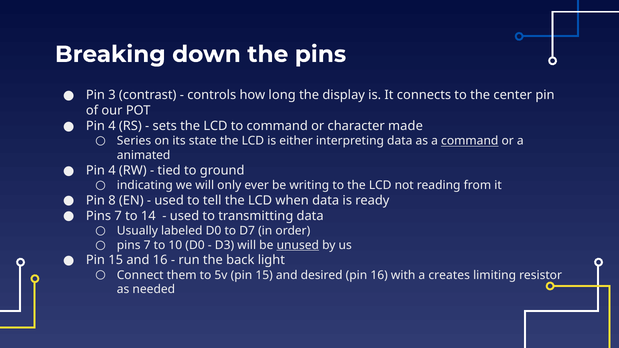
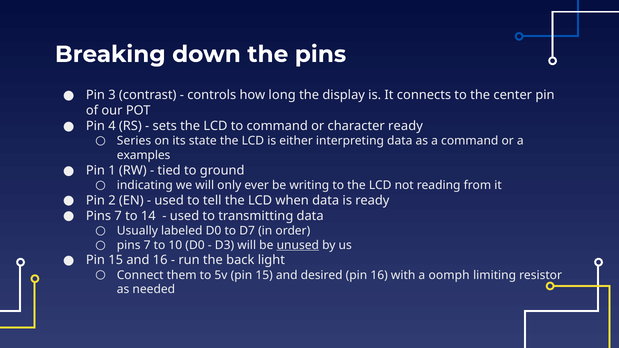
character made: made -> ready
command at (470, 141) underline: present -> none
animated: animated -> examples
4 at (112, 171): 4 -> 1
8: 8 -> 2
creates: creates -> oomph
